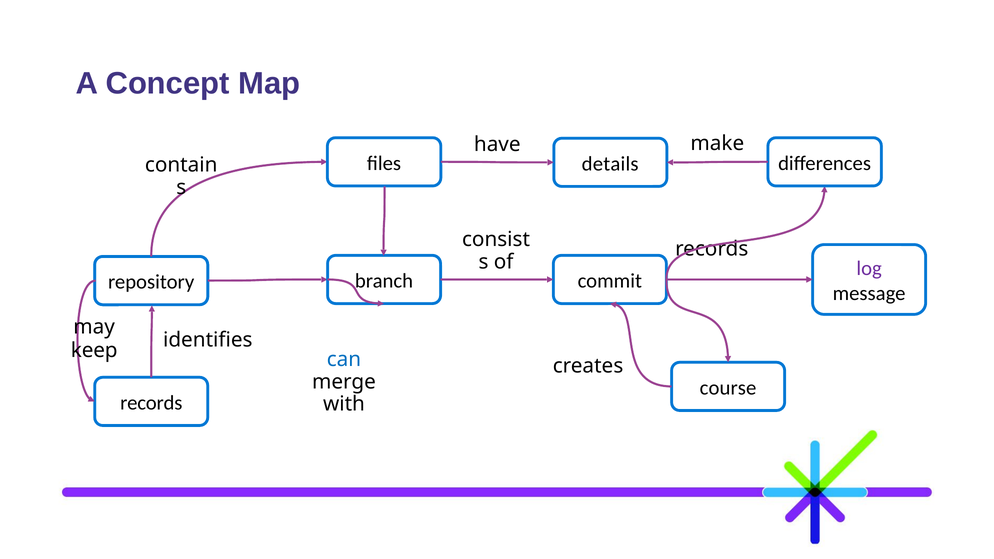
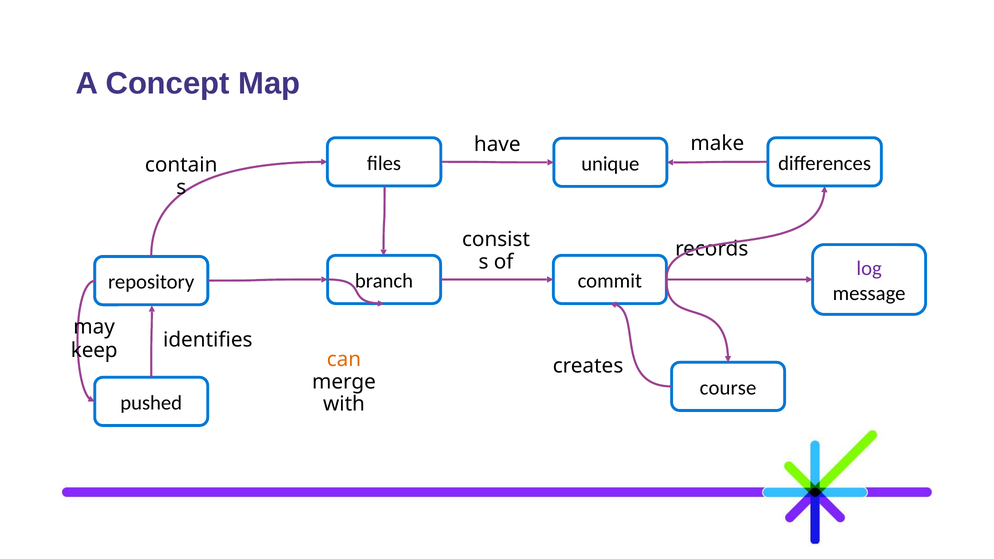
details: details -> unique
can colour: blue -> orange
records at (151, 403): records -> pushed
